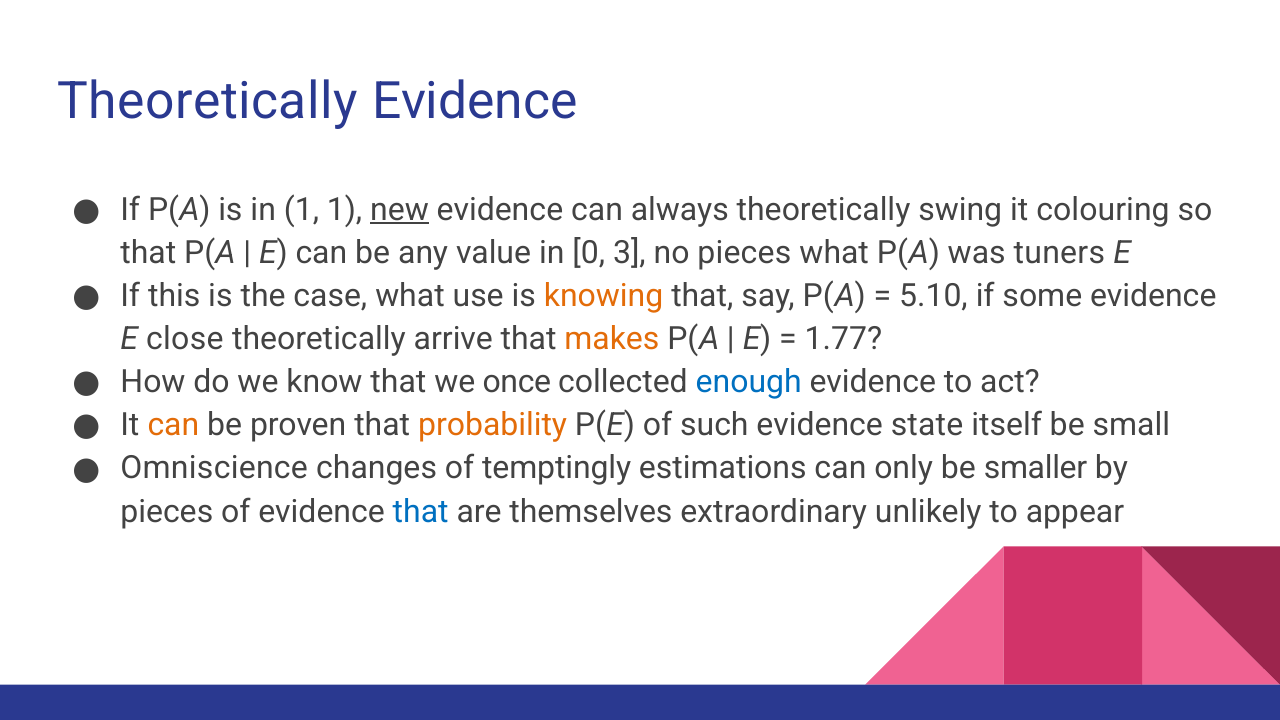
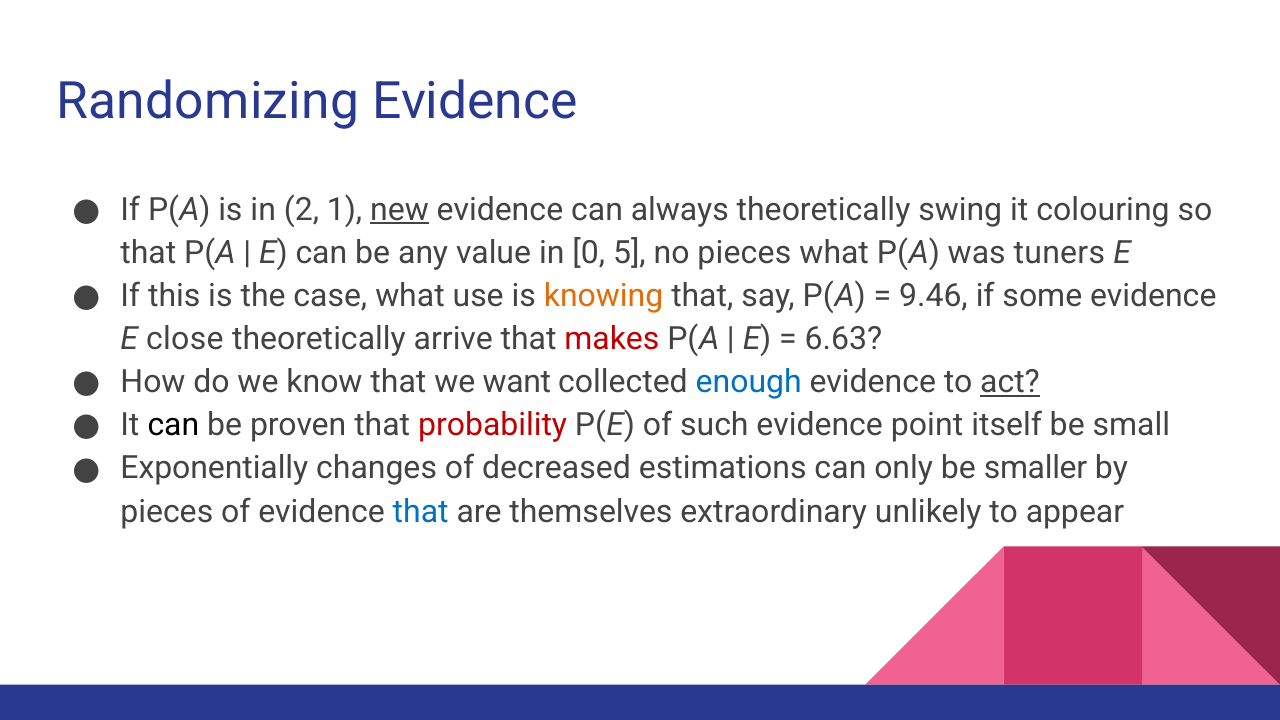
Theoretically at (208, 101): Theoretically -> Randomizing
in 1: 1 -> 2
3: 3 -> 5
5.10: 5.10 -> 9.46
makes colour: orange -> red
1.77: 1.77 -> 6.63
once: once -> want
act underline: none -> present
can at (173, 425) colour: orange -> black
probability colour: orange -> red
state: state -> point
Omniscience: Omniscience -> Exponentially
temptingly: temptingly -> decreased
